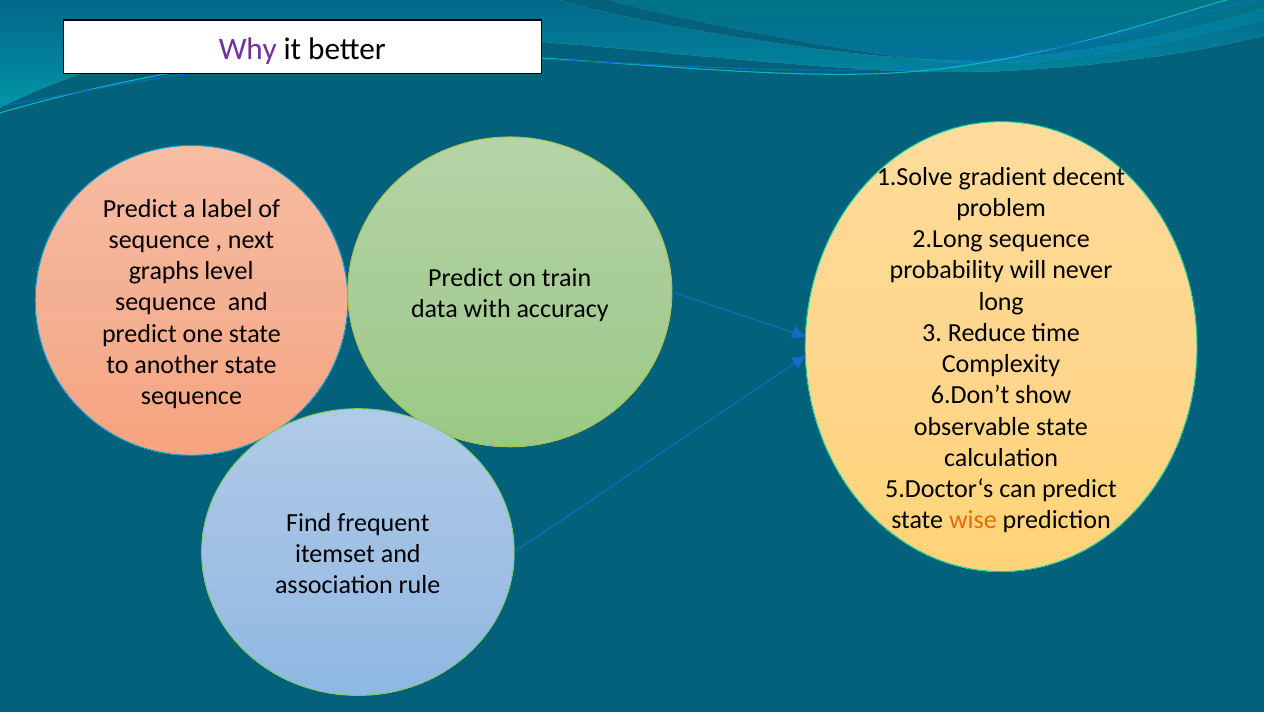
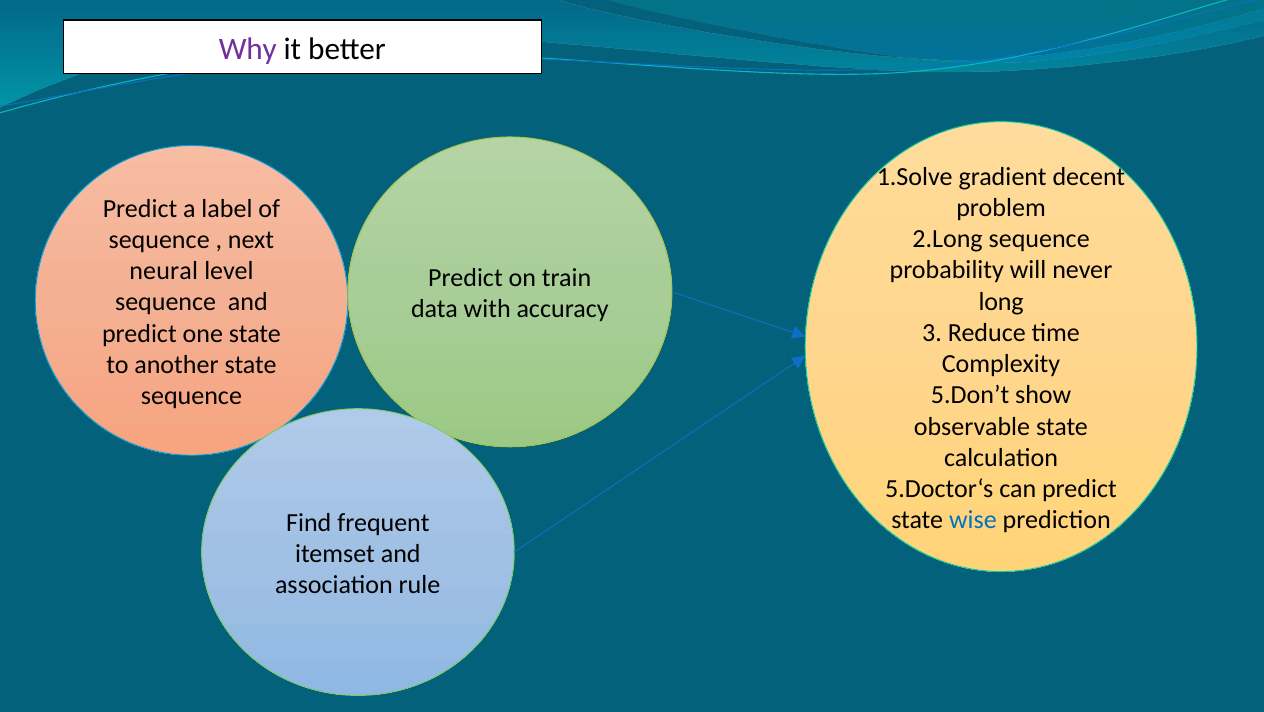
graphs: graphs -> neural
6.Don’t: 6.Don’t -> 5.Don’t
wise colour: orange -> blue
